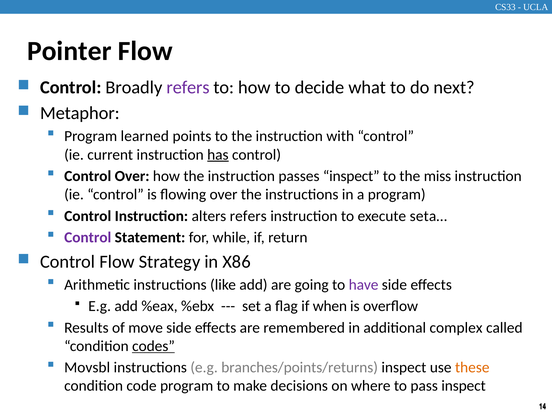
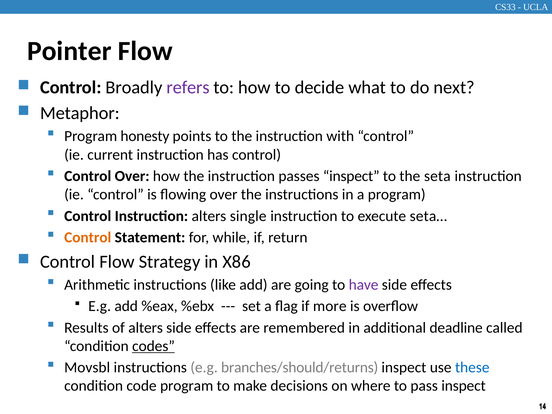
learned: learned -> honesty
has underline: present -> none
miss: miss -> seta
alters refers: refers -> single
Control at (88, 237) colour: purple -> orange
when: when -> more
of move: move -> alters
complex: complex -> deadline
branches/points/returns: branches/points/returns -> branches/should/returns
these colour: orange -> blue
